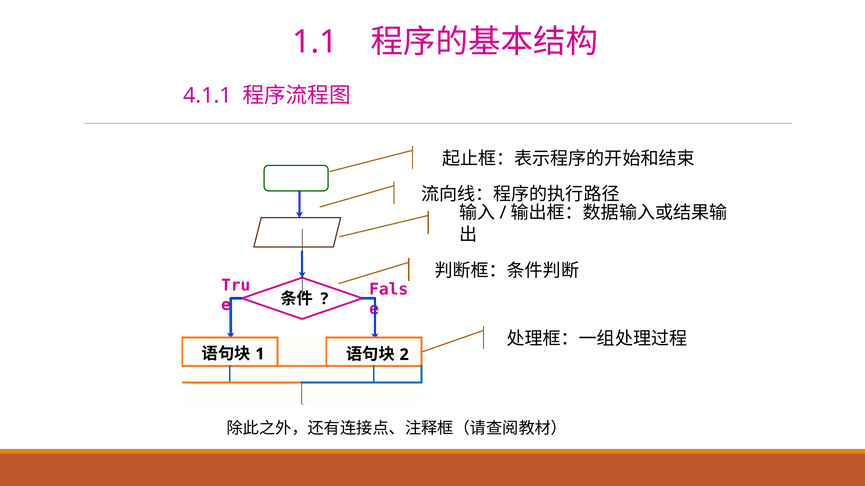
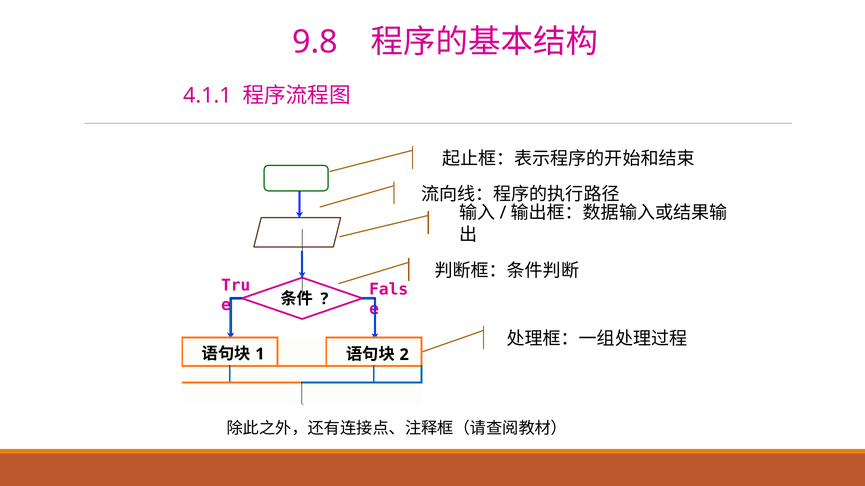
1.1: 1.1 -> 9.8
